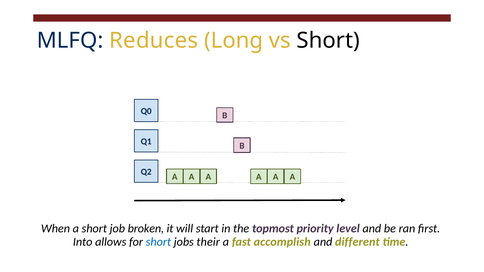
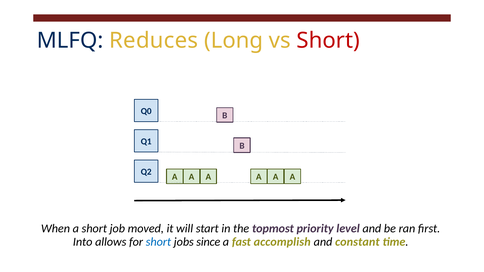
Short at (328, 41) colour: black -> red
broken: broken -> moved
their: their -> since
different: different -> constant
